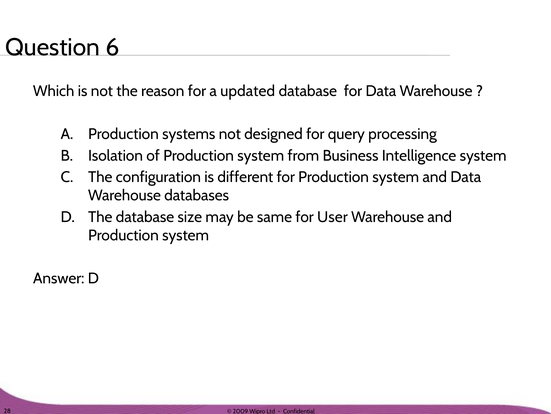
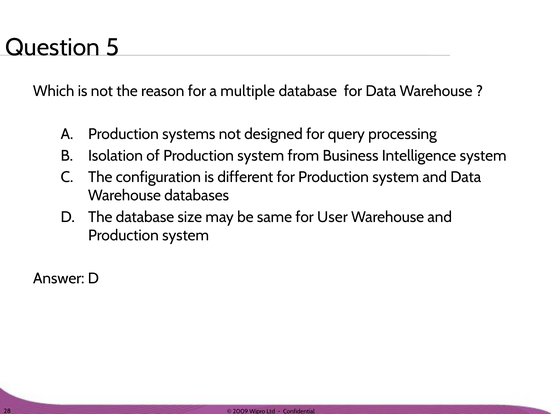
6: 6 -> 5
updated: updated -> multiple
